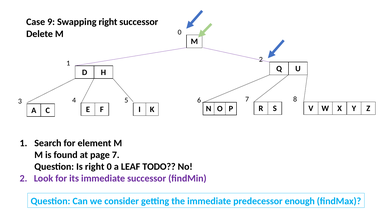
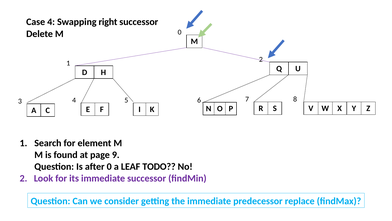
Case 9: 9 -> 4
page 7: 7 -> 9
Is right: right -> after
enough: enough -> replace
